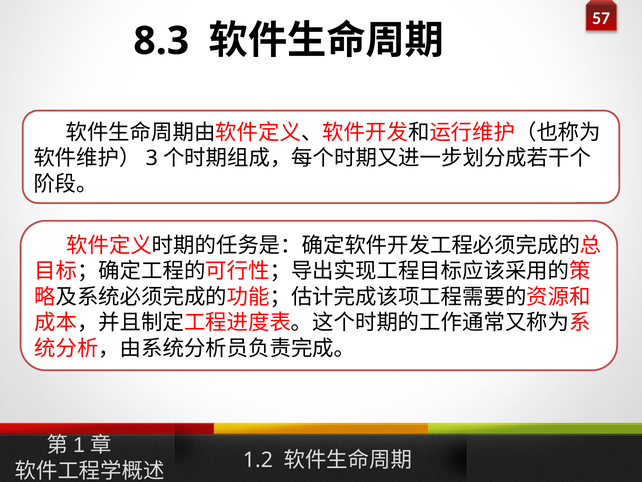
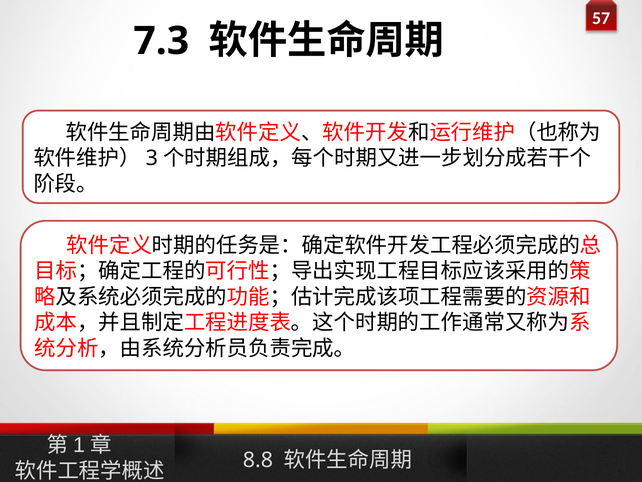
8.3: 8.3 -> 7.3
1.2: 1.2 -> 8.8
